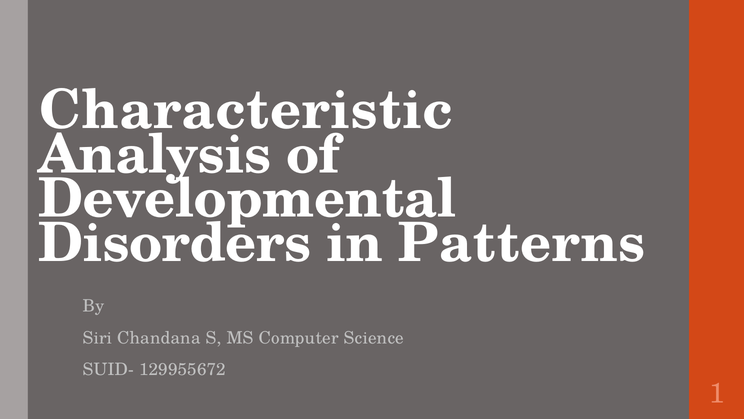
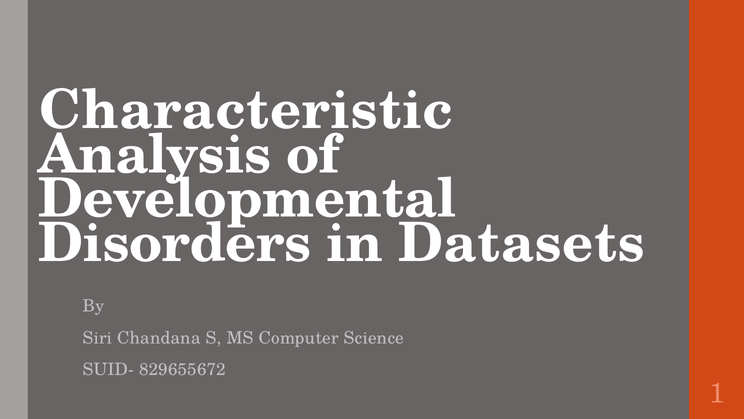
Patterns: Patterns -> Datasets
129955672: 129955672 -> 829655672
